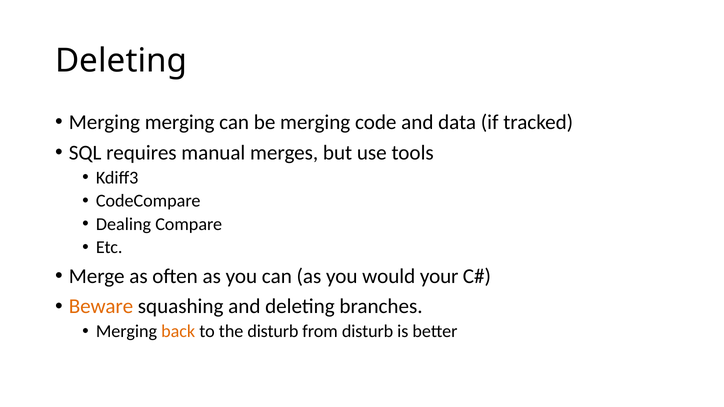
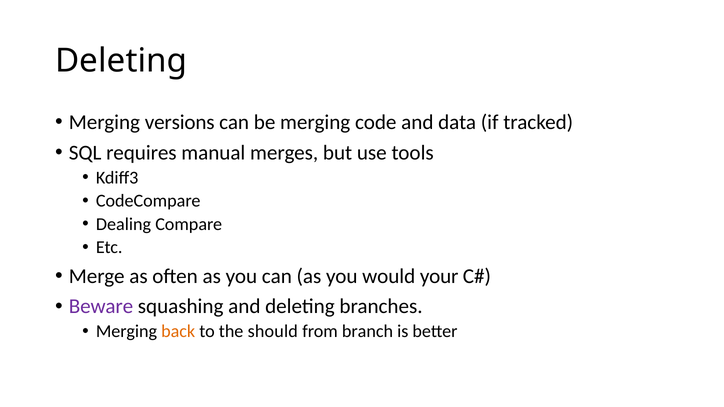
Merging merging: merging -> versions
Beware colour: orange -> purple
the disturb: disturb -> should
from disturb: disturb -> branch
